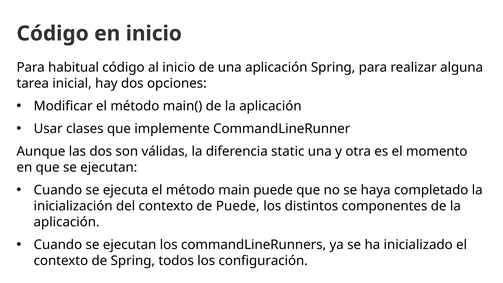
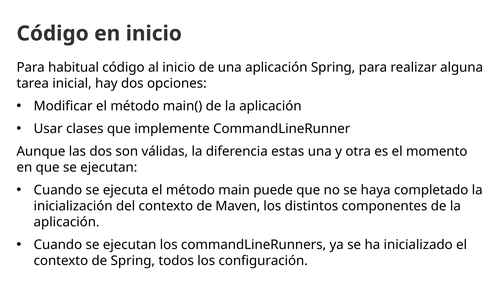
static: static -> estas
de Puede: Puede -> Maven
